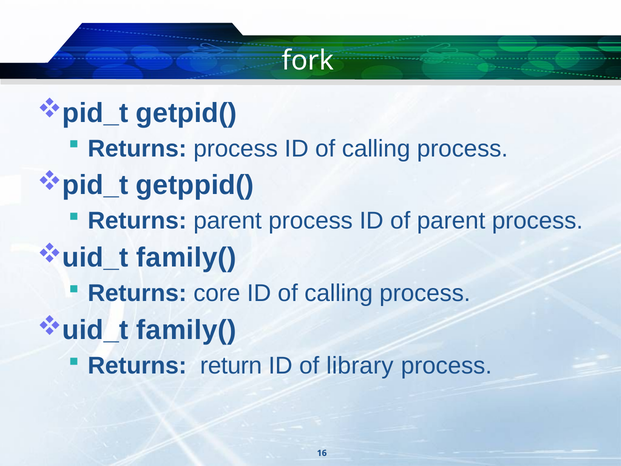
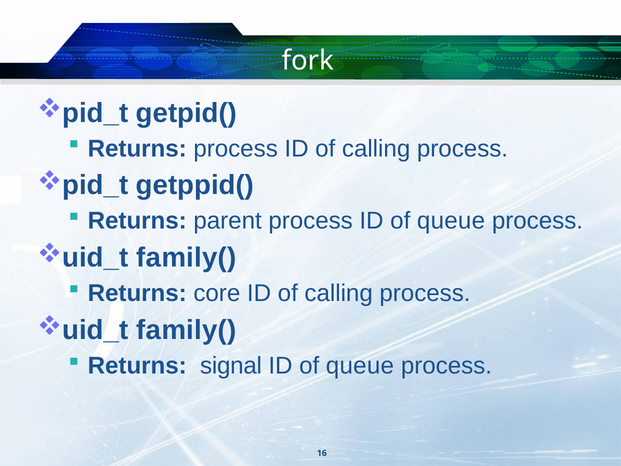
process ID of parent: parent -> queue
return: return -> signal
library at (360, 366): library -> queue
